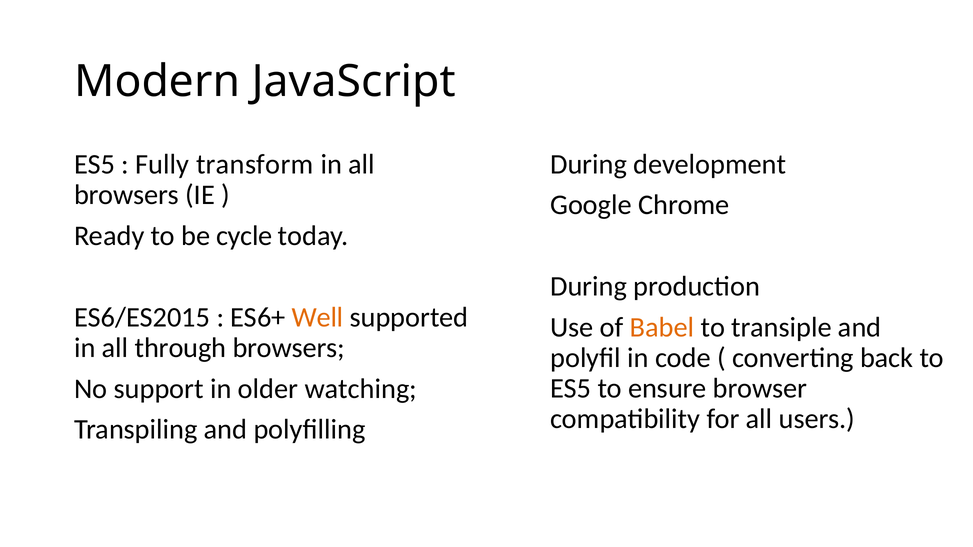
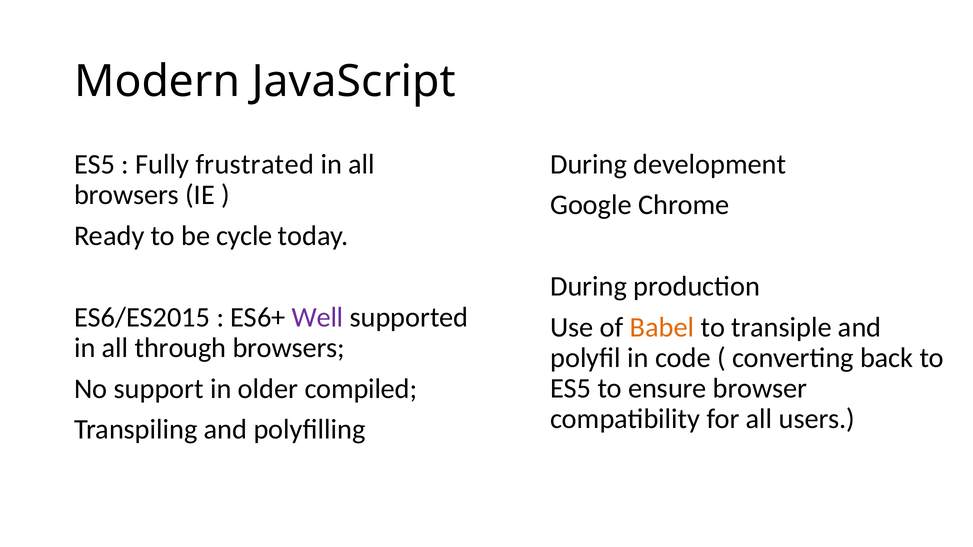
transform: transform -> frustrated
Well colour: orange -> purple
watching: watching -> compiled
